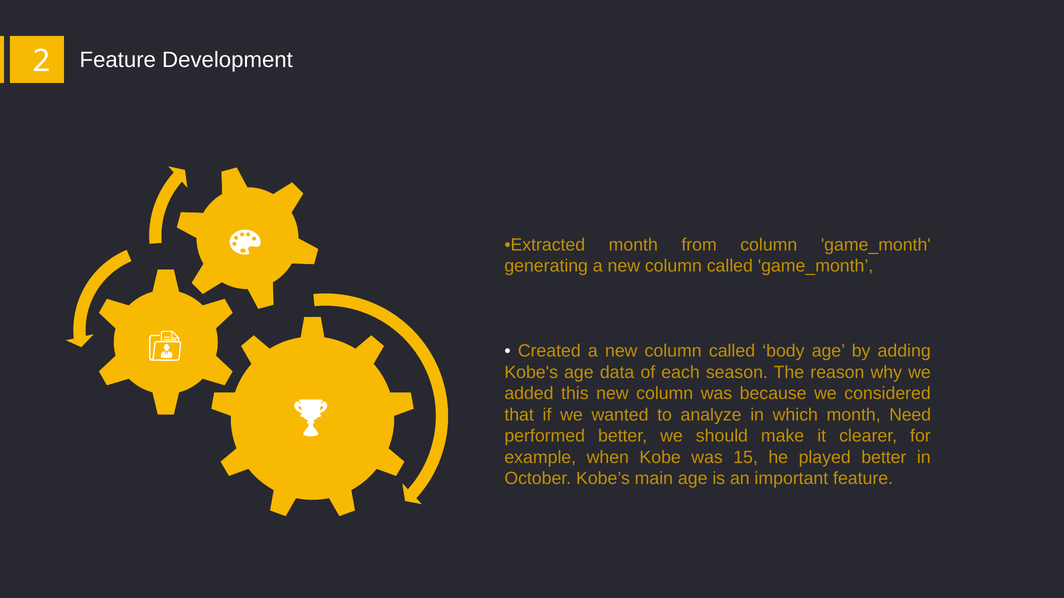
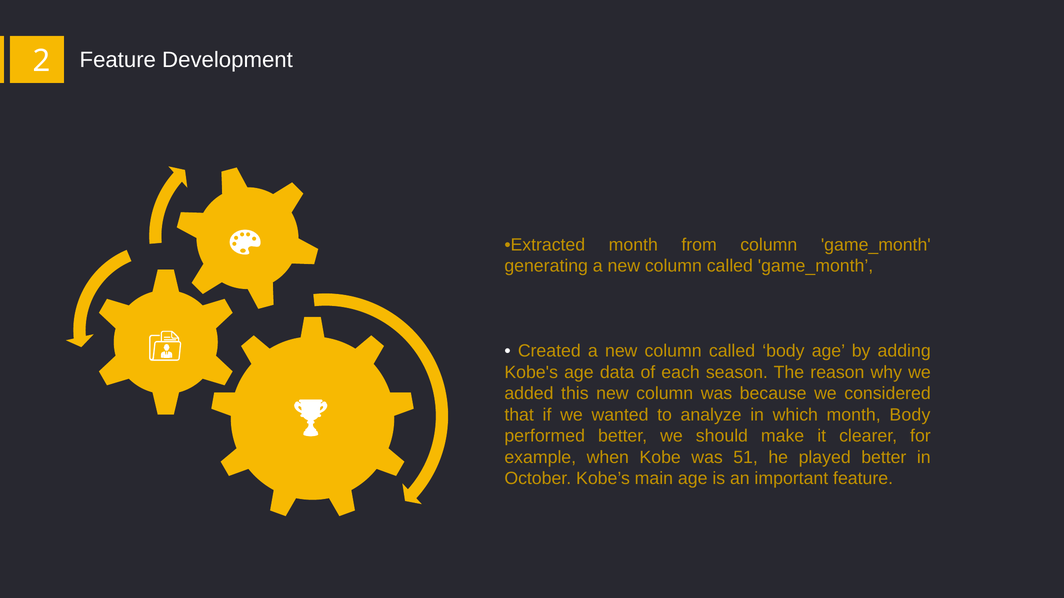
month Need: Need -> Body
15: 15 -> 51
